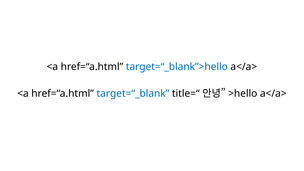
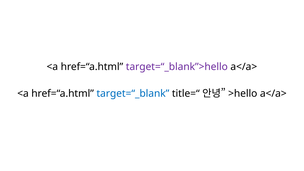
target=“_blank”>hello colour: blue -> purple
